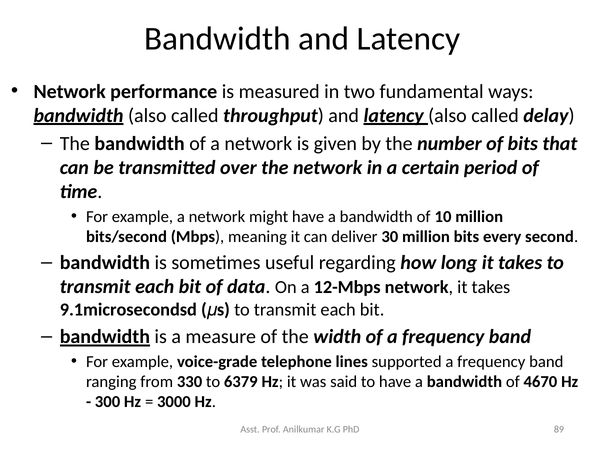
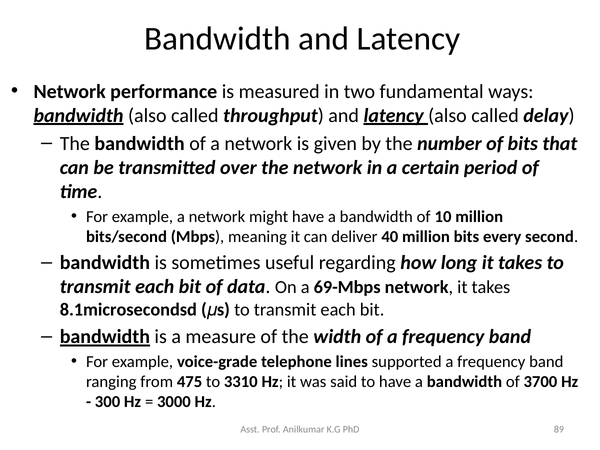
30: 30 -> 40
12-Mbps: 12-Mbps -> 69-Mbps
9.1microsecondsd: 9.1microsecondsd -> 8.1microsecondsd
330: 330 -> 475
6379: 6379 -> 3310
4670: 4670 -> 3700
